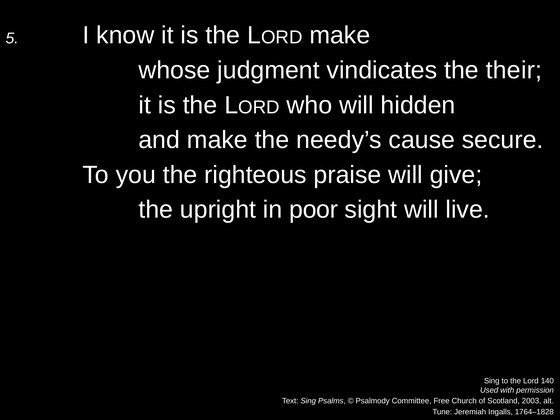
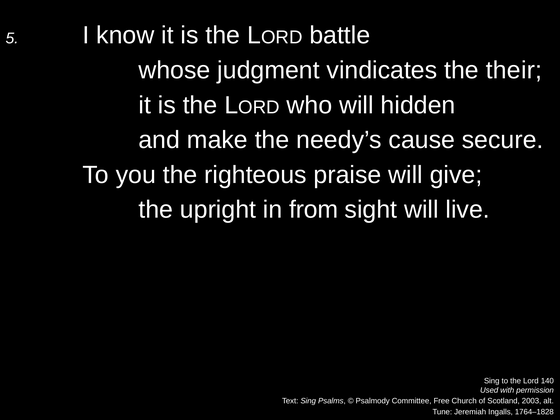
make at (340, 35): make -> battle
poor: poor -> from
